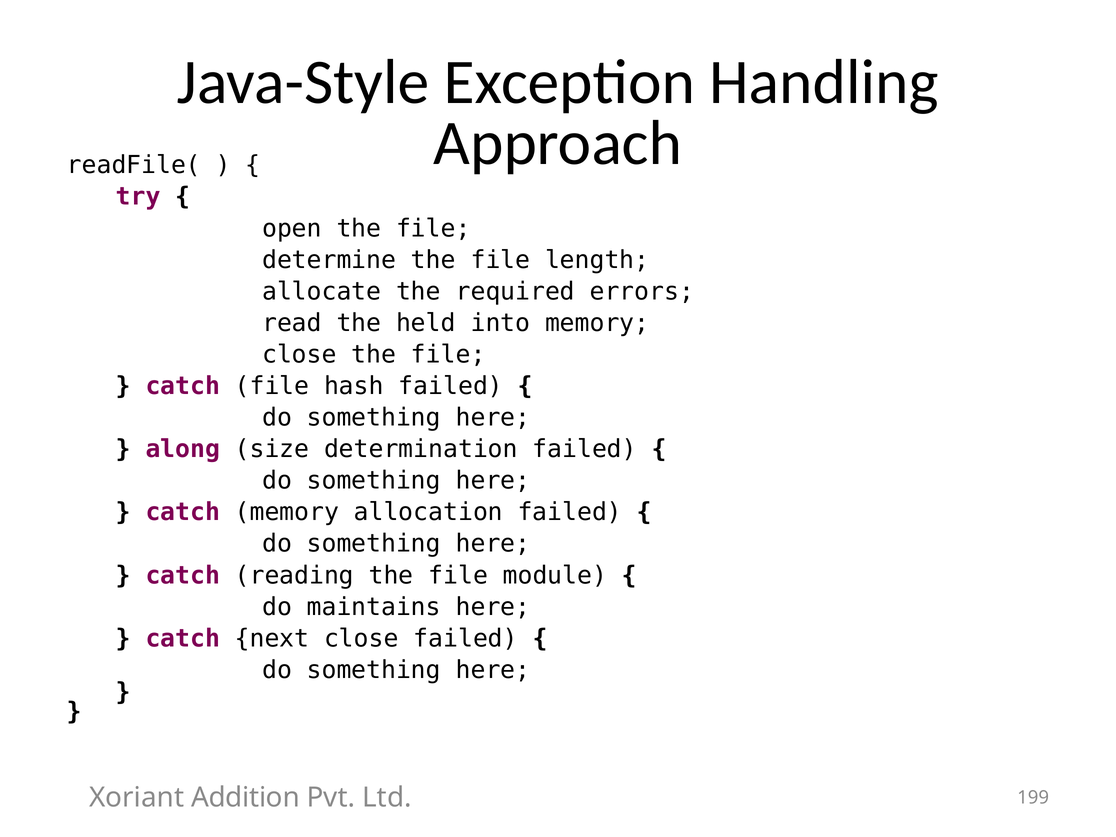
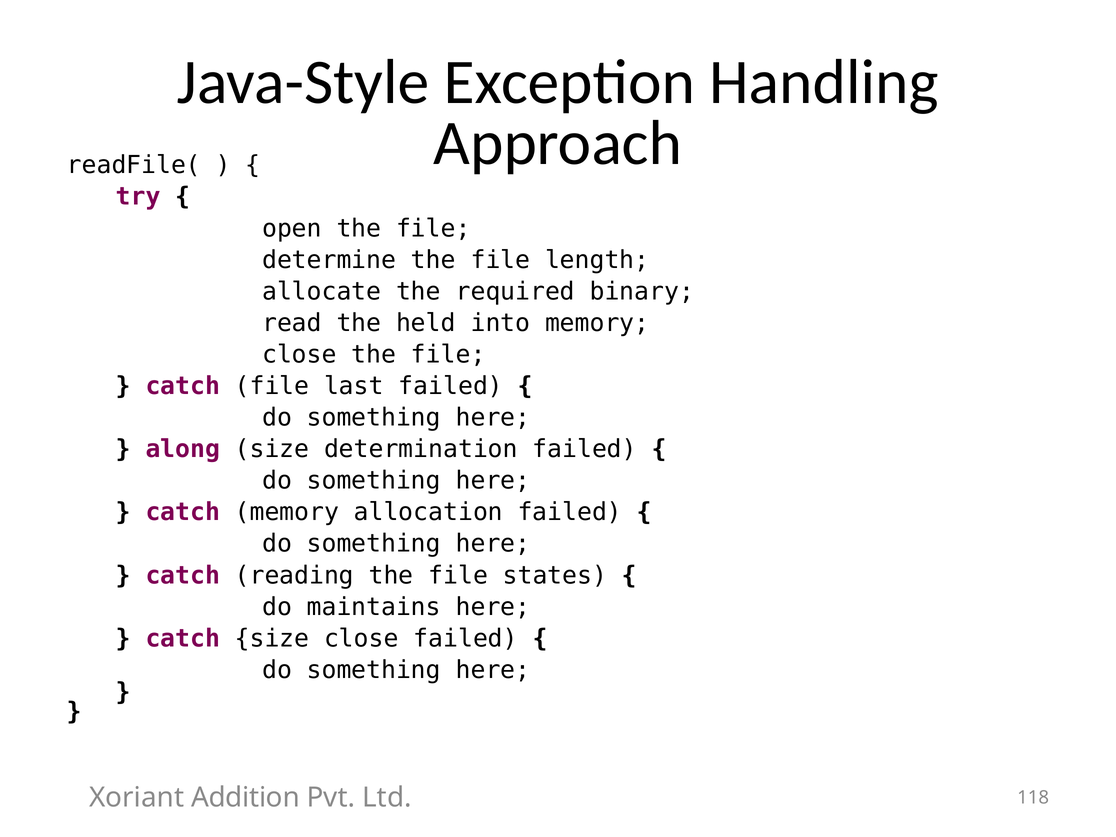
errors: errors -> binary
hash: hash -> last
module: module -> states
catch next: next -> size
199: 199 -> 118
